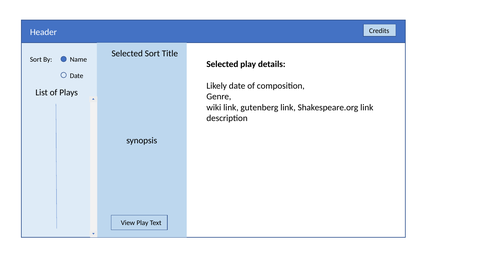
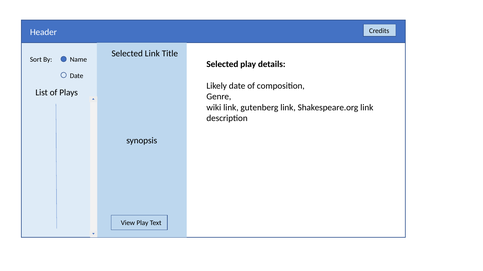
Selected Sort: Sort -> Link
